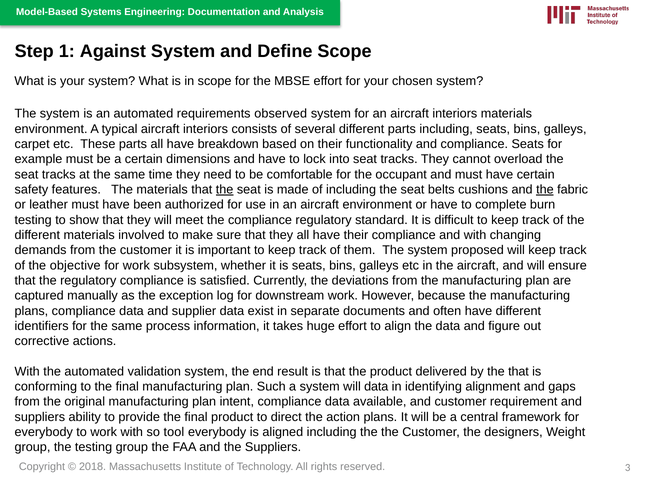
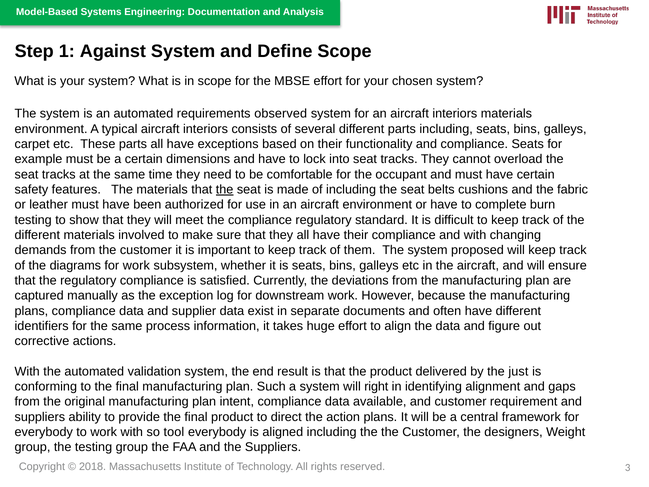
breakdown: breakdown -> exceptions
the at (545, 189) underline: present -> none
objective: objective -> diagrams
the that: that -> just
will data: data -> right
